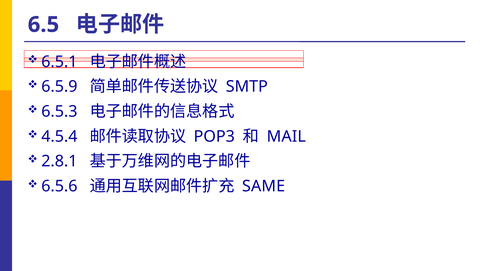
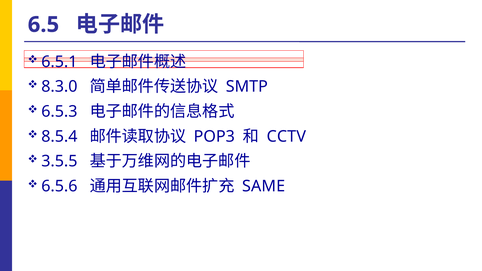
6.5.9: 6.5.9 -> 8.3.0
4.5.4: 4.5.4 -> 8.5.4
MAIL: MAIL -> CCTV
2.8.1: 2.8.1 -> 3.5.5
